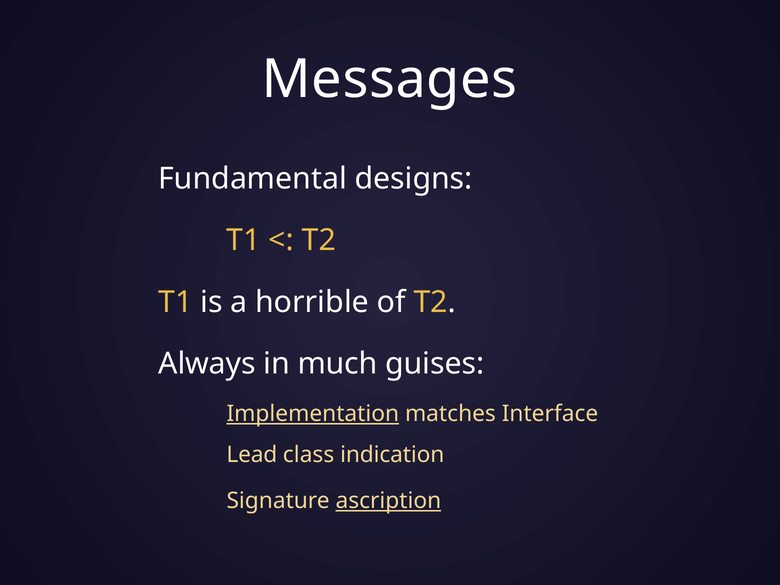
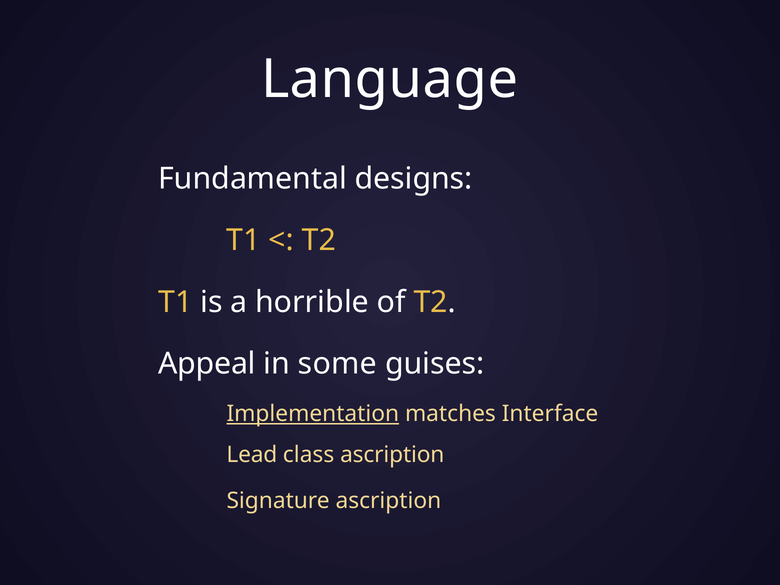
Messages: Messages -> Language
Always: Always -> Appeal
much: much -> some
class indication: indication -> ascription
ascription at (388, 501) underline: present -> none
